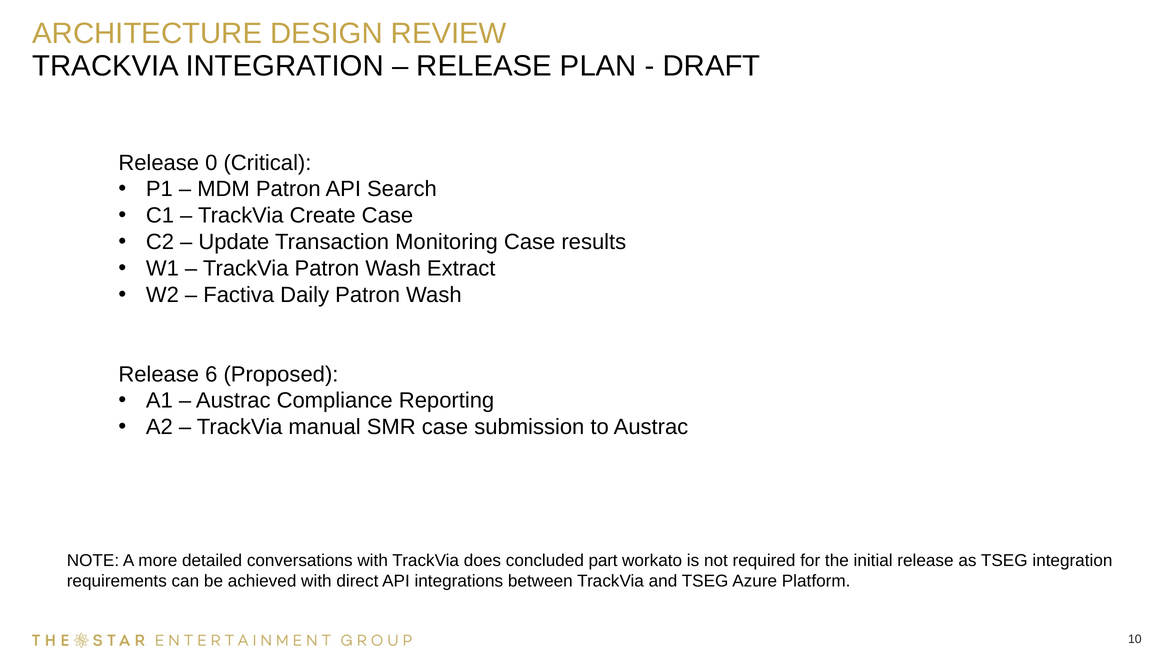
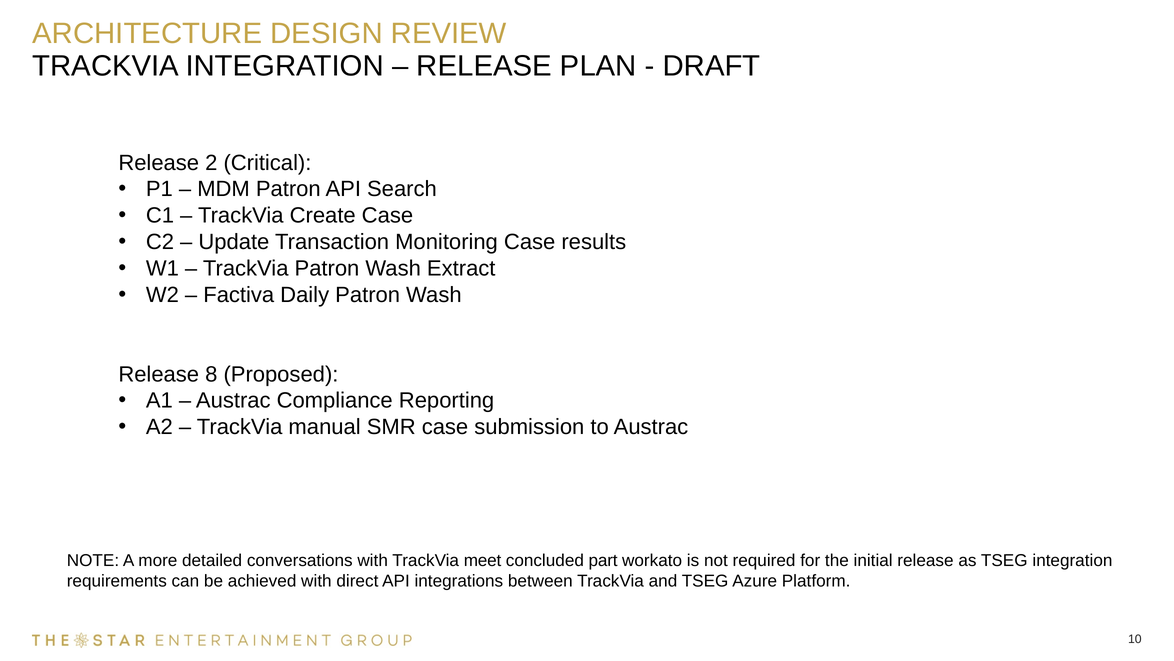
0: 0 -> 2
6: 6 -> 8
does: does -> meet
